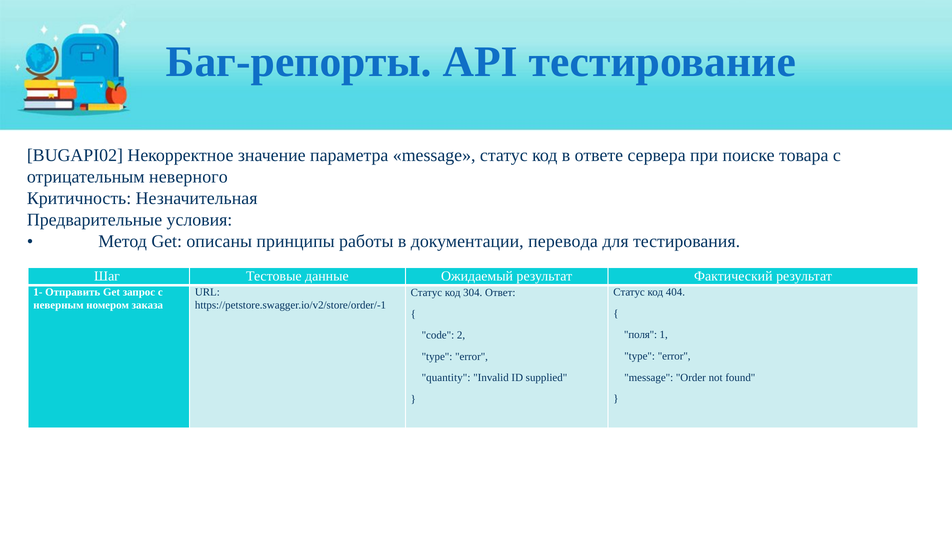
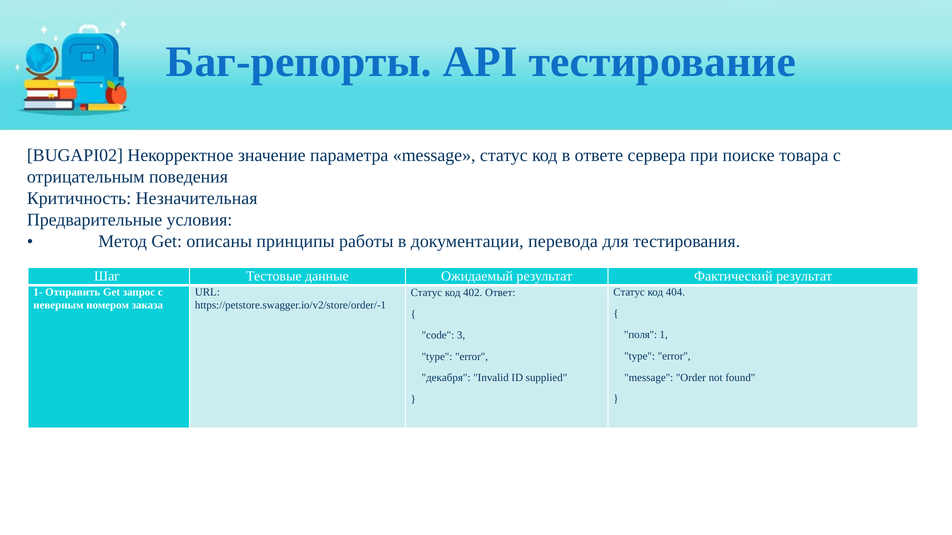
неверного: неверного -> поведения
304: 304 -> 402
2: 2 -> 3
quantity: quantity -> декабря
